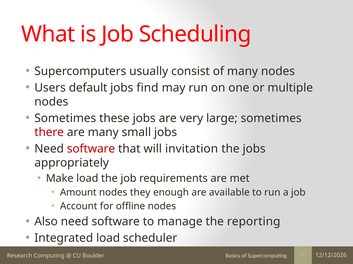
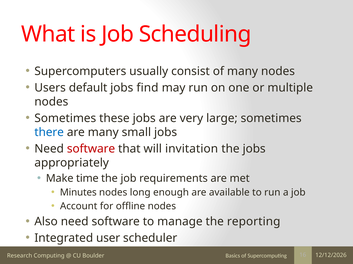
there colour: red -> blue
Make load: load -> time
Amount: Amount -> Minutes
they: they -> long
Integrated load: load -> user
